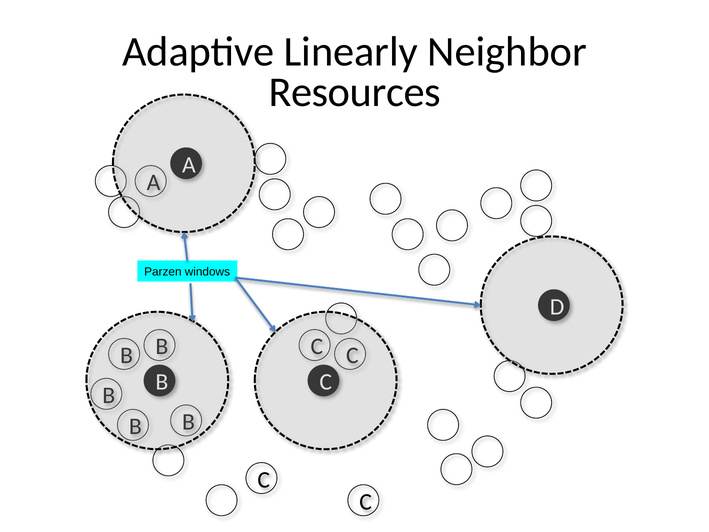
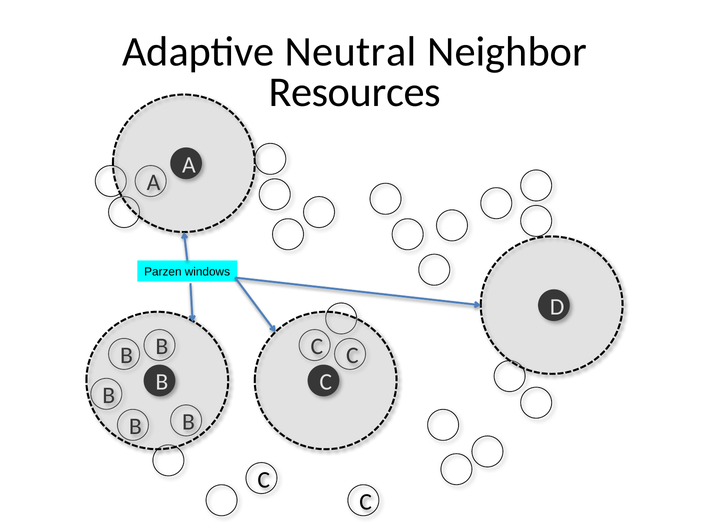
Linearly: Linearly -> Neutral
